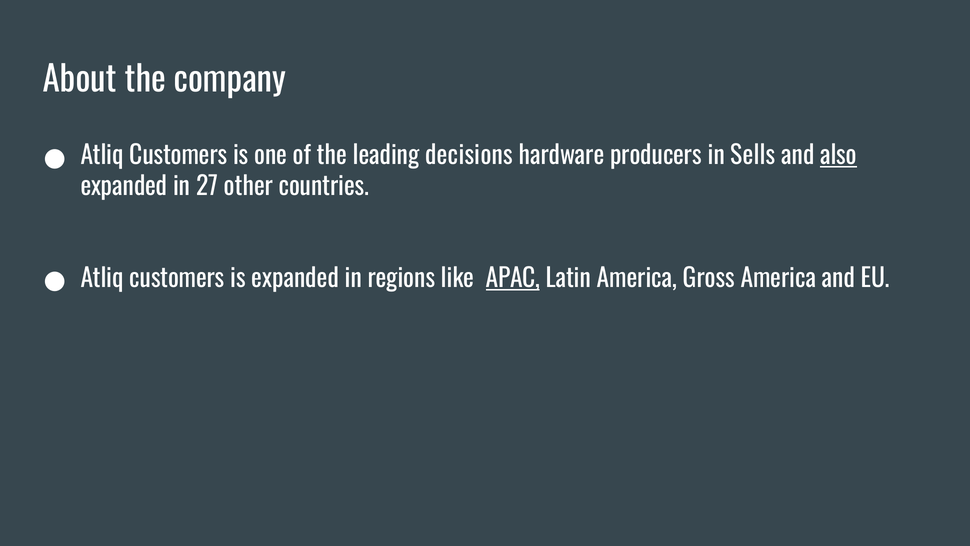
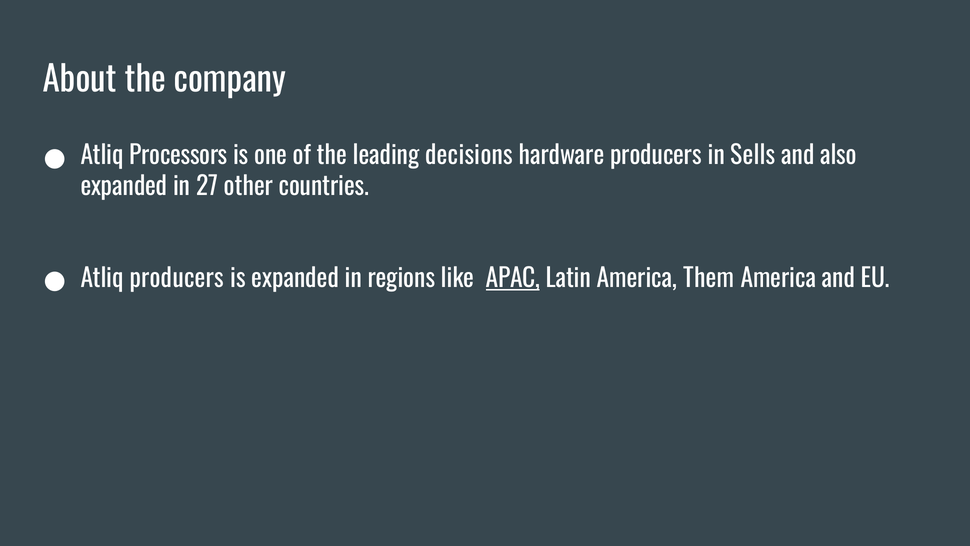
Customers at (178, 156): Customers -> Processors
also underline: present -> none
customers at (177, 279): customers -> producers
Gross: Gross -> Them
